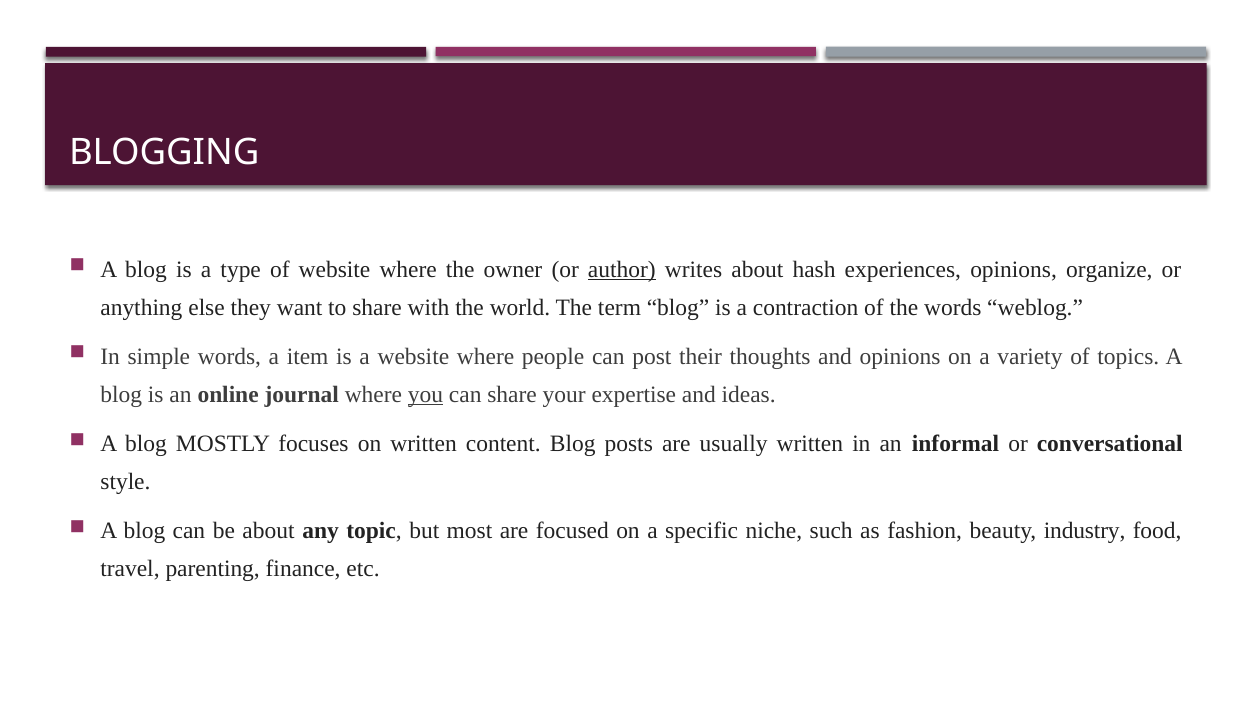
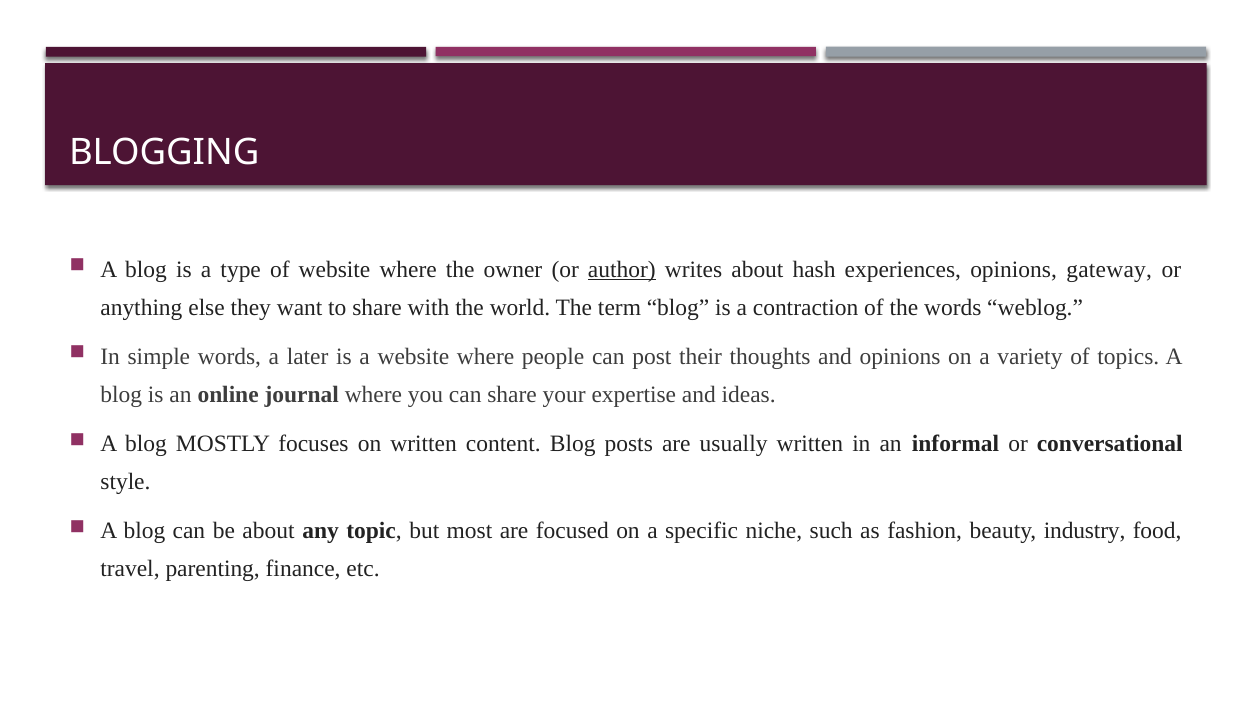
organize: organize -> gateway
item: item -> later
you underline: present -> none
